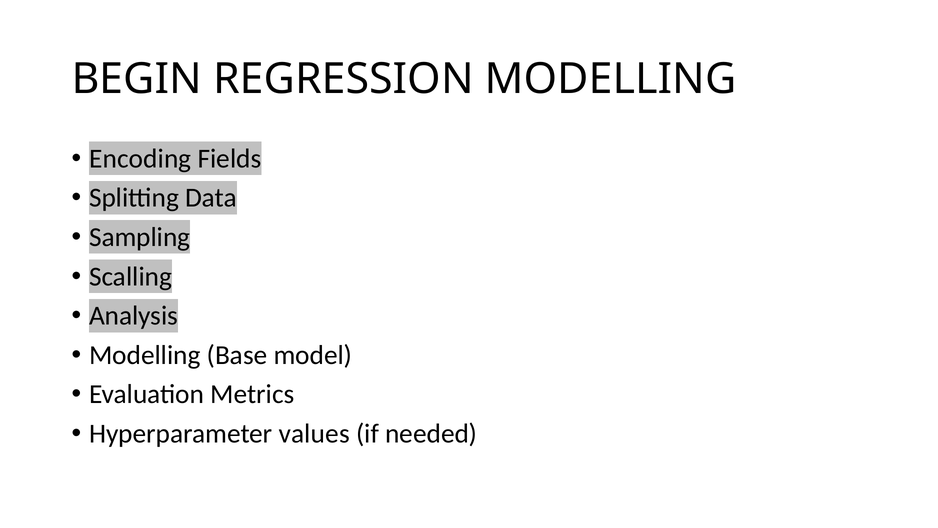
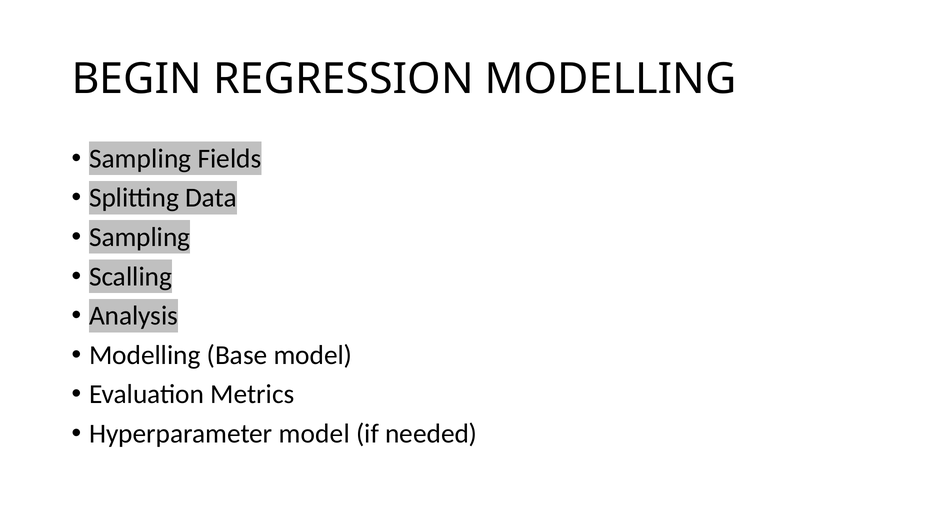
Encoding at (140, 159): Encoding -> Sampling
Hyperparameter values: values -> model
